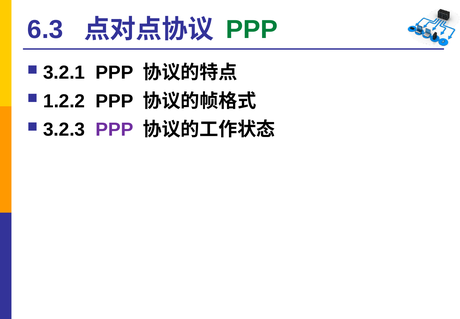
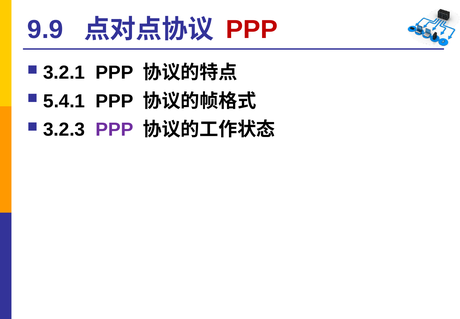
6.3: 6.3 -> 9.9
PPP at (252, 30) colour: green -> red
1.2.2: 1.2.2 -> 5.4.1
